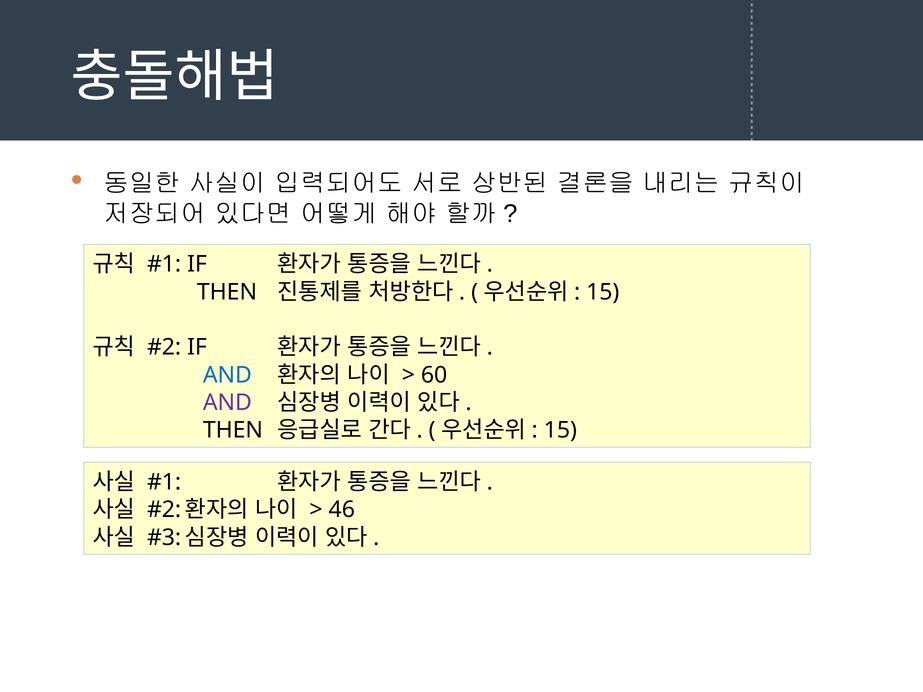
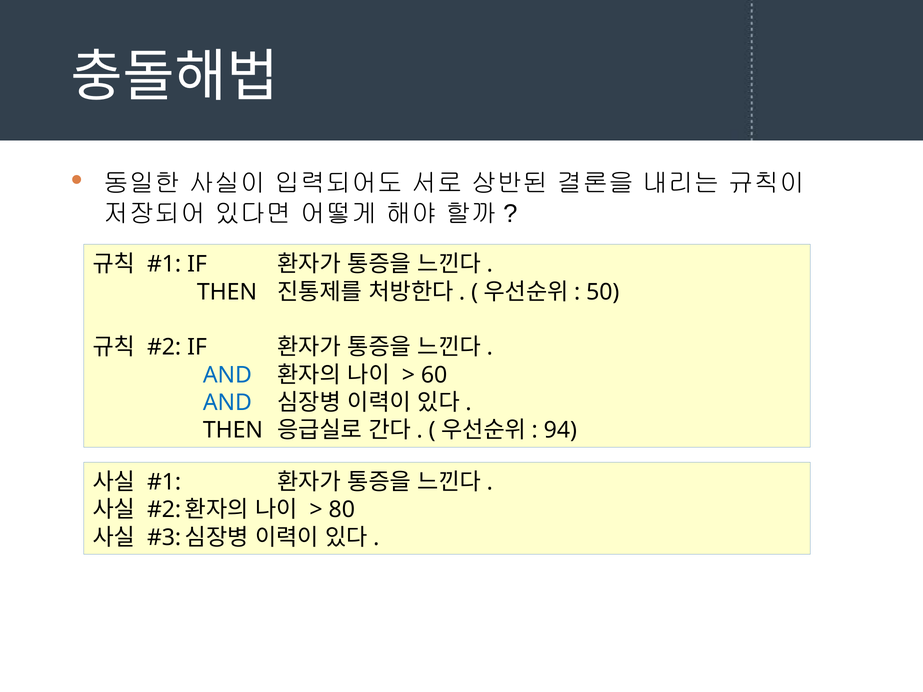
15 at (603, 292): 15 -> 50
AND at (227, 403) colour: purple -> blue
15 at (560, 430): 15 -> 94
46: 46 -> 80
